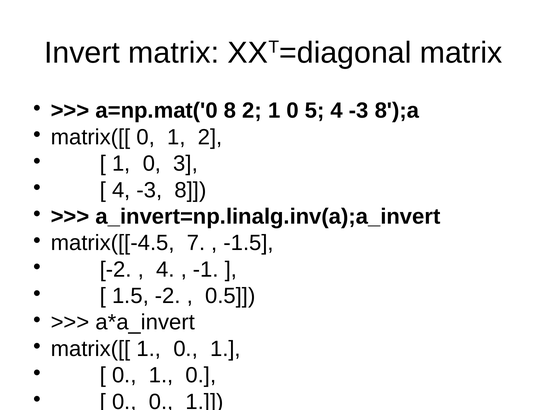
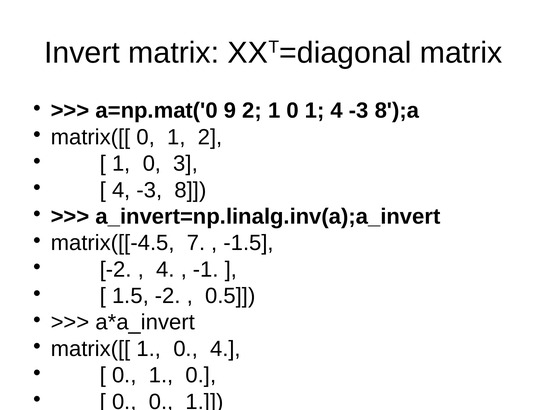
a=np.mat('0 8: 8 -> 9
1 0 5: 5 -> 1
1 0 1: 1 -> 4
